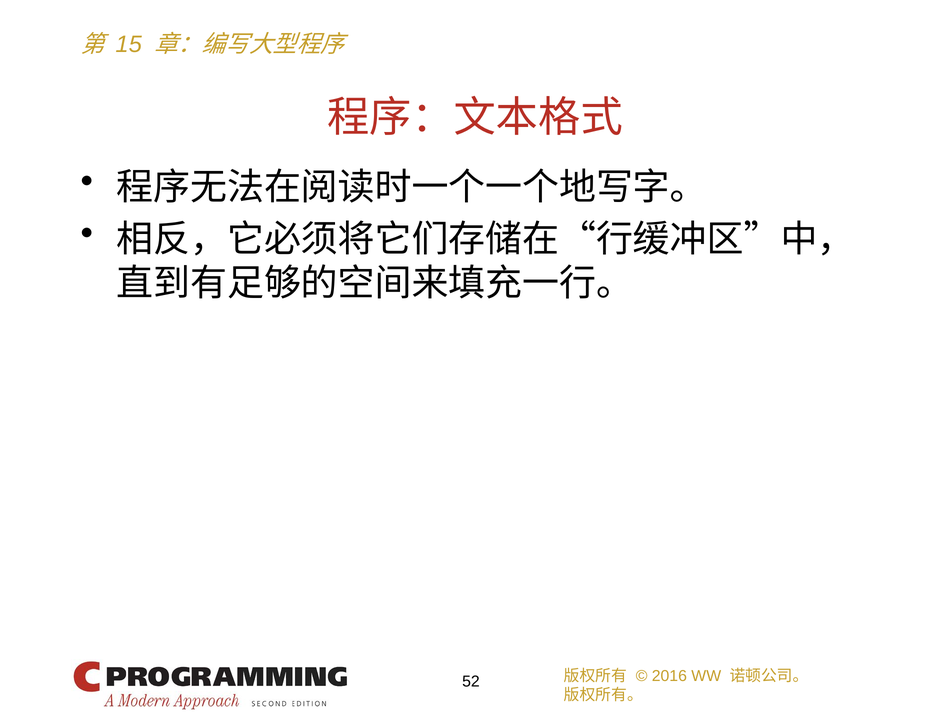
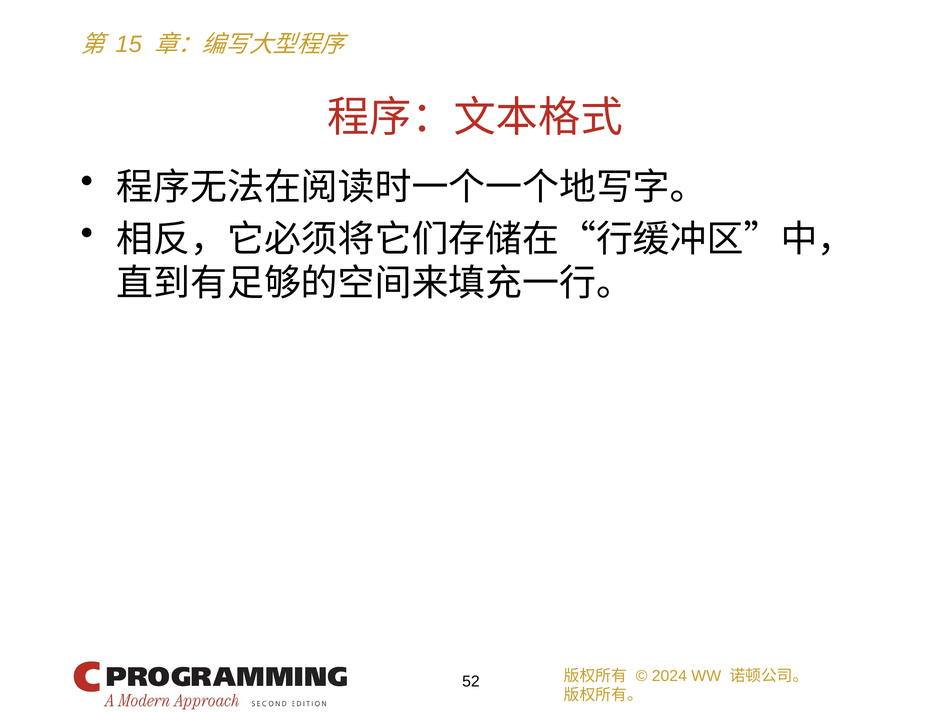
2016: 2016 -> 2024
